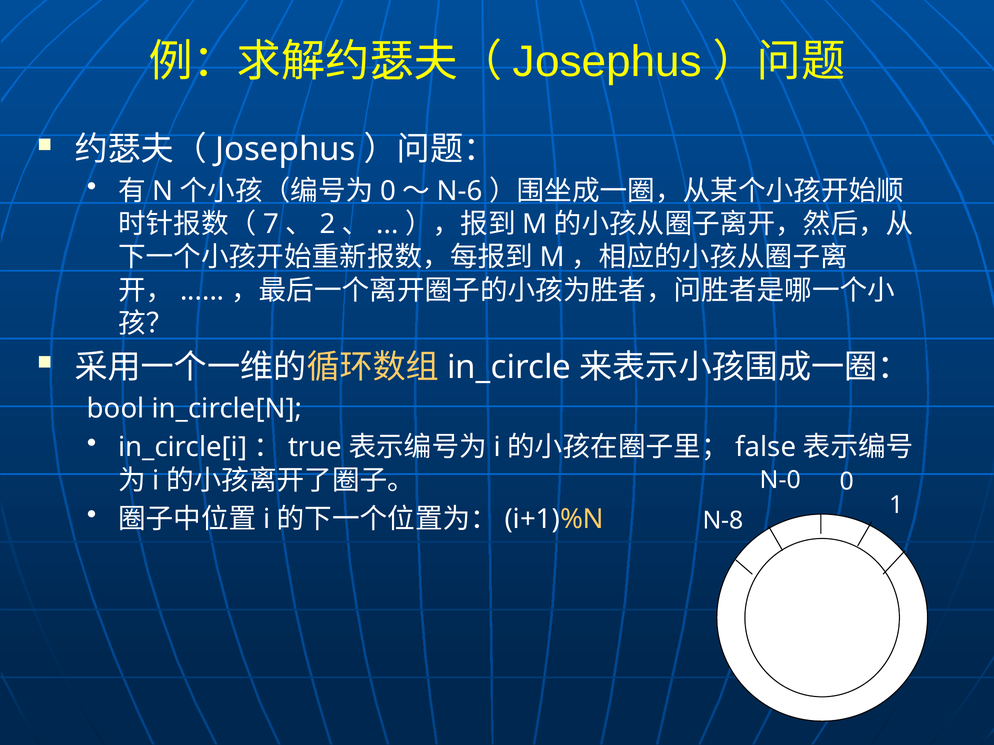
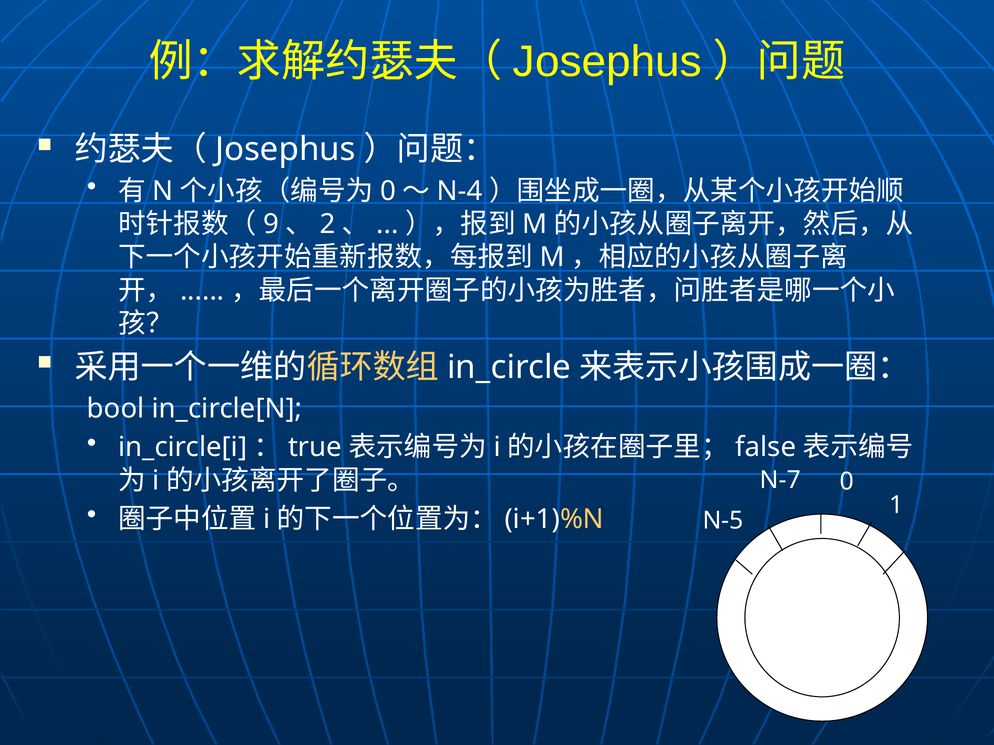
N-6: N-6 -> N-4
7: 7 -> 9
N-0: N-0 -> N-7
N-8: N-8 -> N-5
